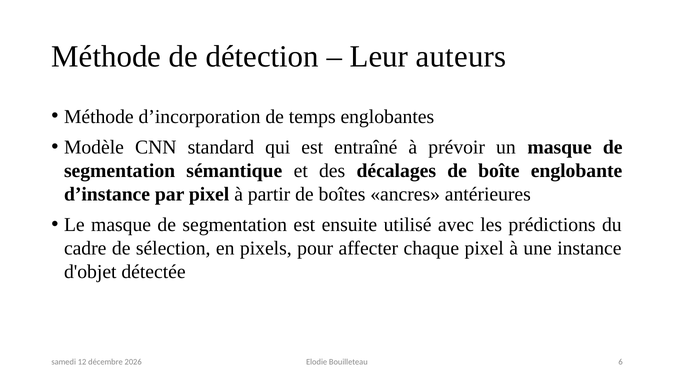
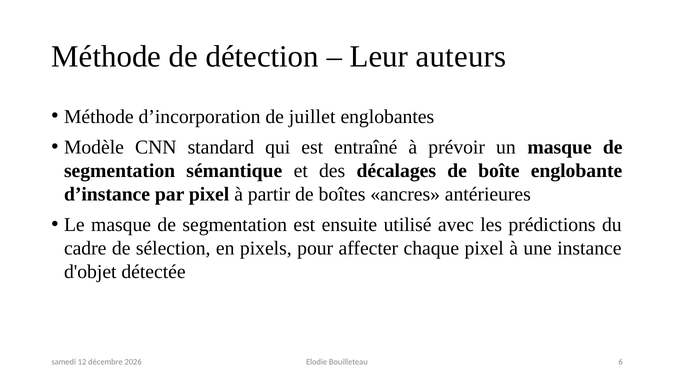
temps: temps -> juillet
